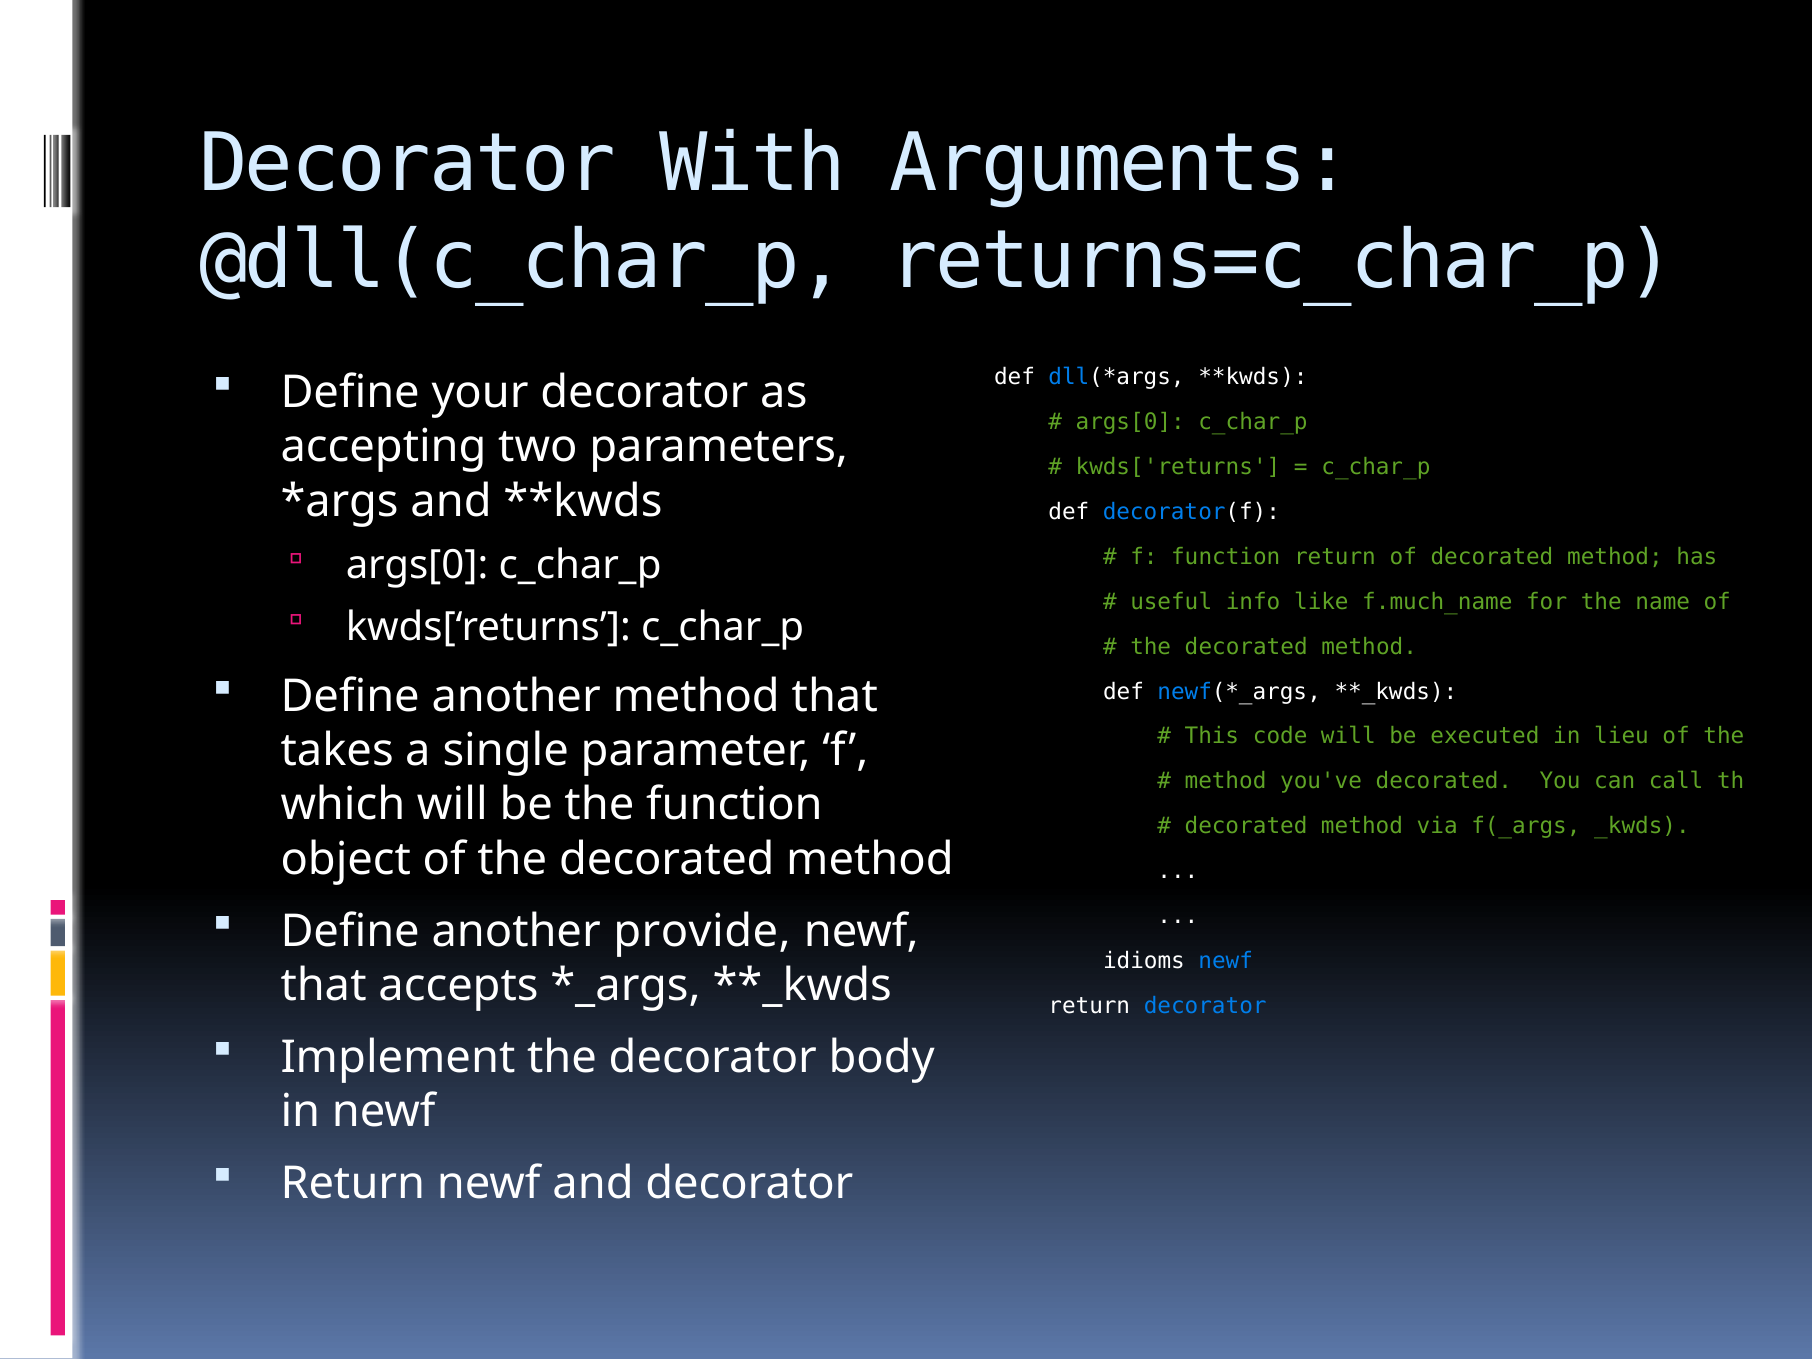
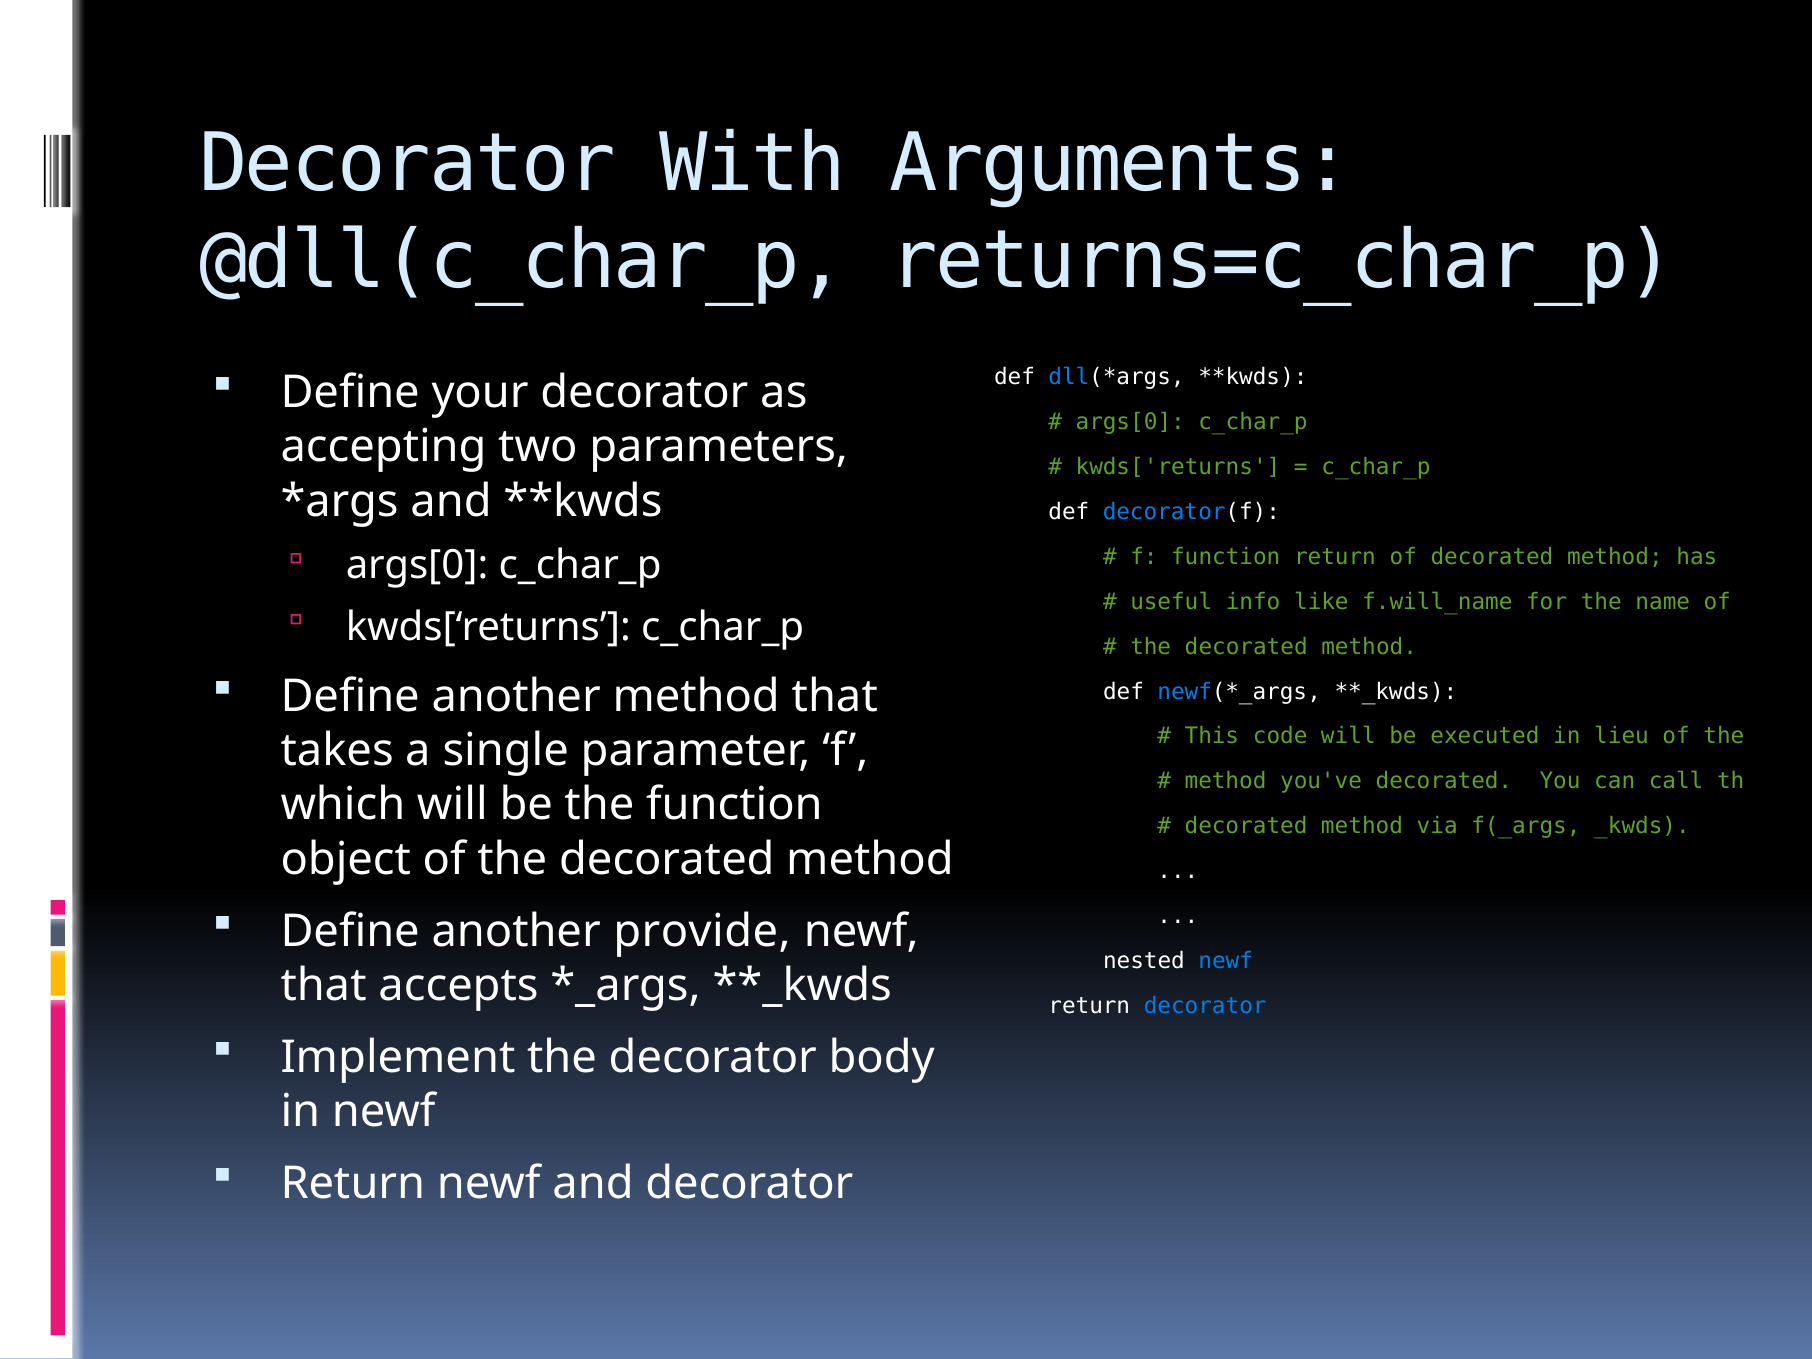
f.much_name: f.much_name -> f.will_name
idioms: idioms -> nested
